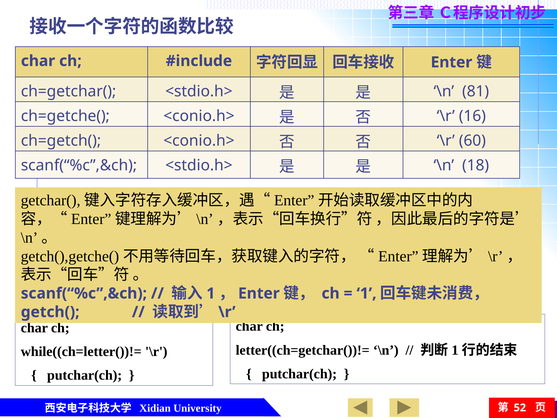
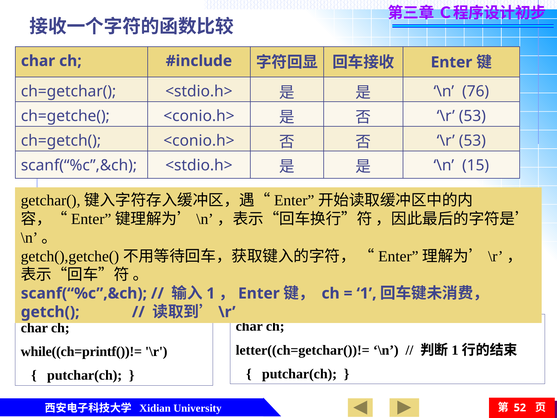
81: 81 -> 76
16 at (472, 116): 16 -> 53
60 at (472, 141): 60 -> 53
18: 18 -> 15
while((ch=letter())!=: while((ch=letter())!= -> while((ch=printf())!=
